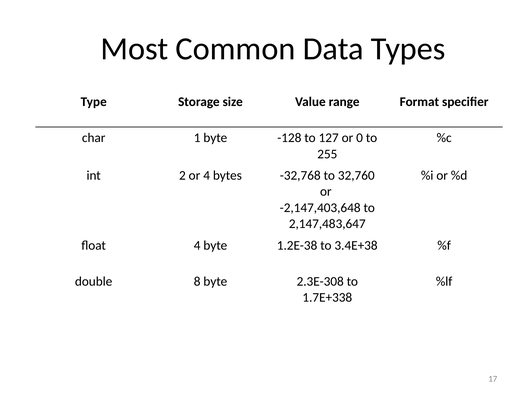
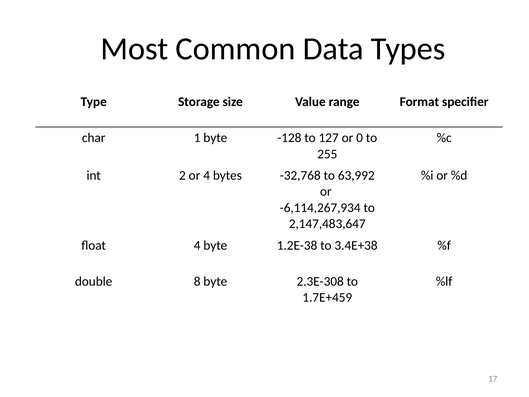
32,760: 32,760 -> 63,992
-2,147,403,648: -2,147,403,648 -> -6,114,267,934
1.7E+338: 1.7E+338 -> 1.7E+459
